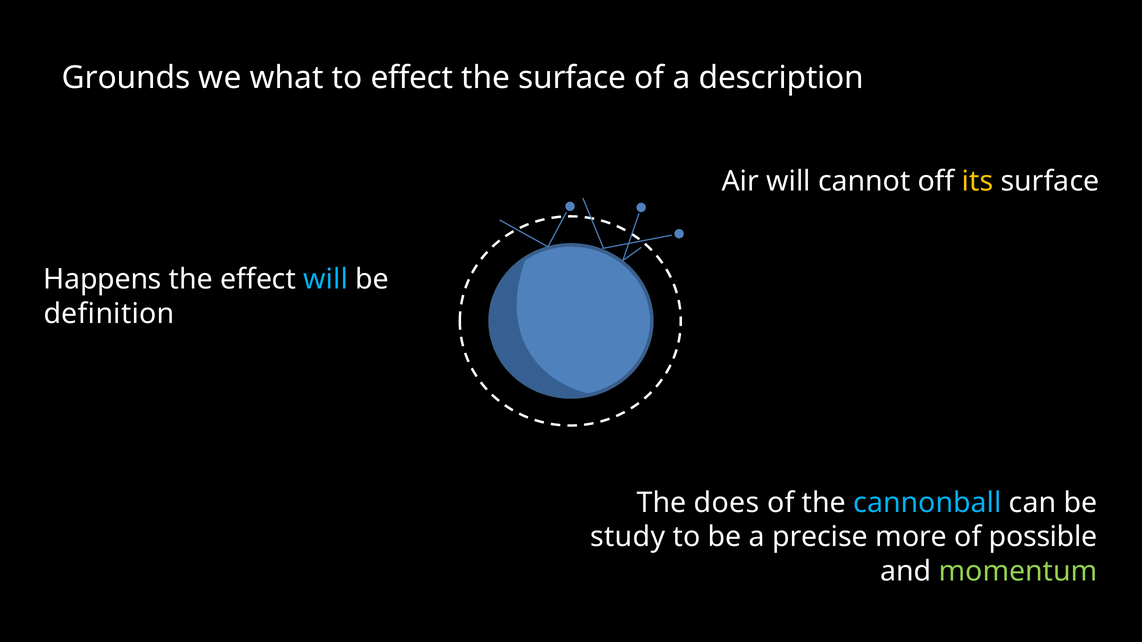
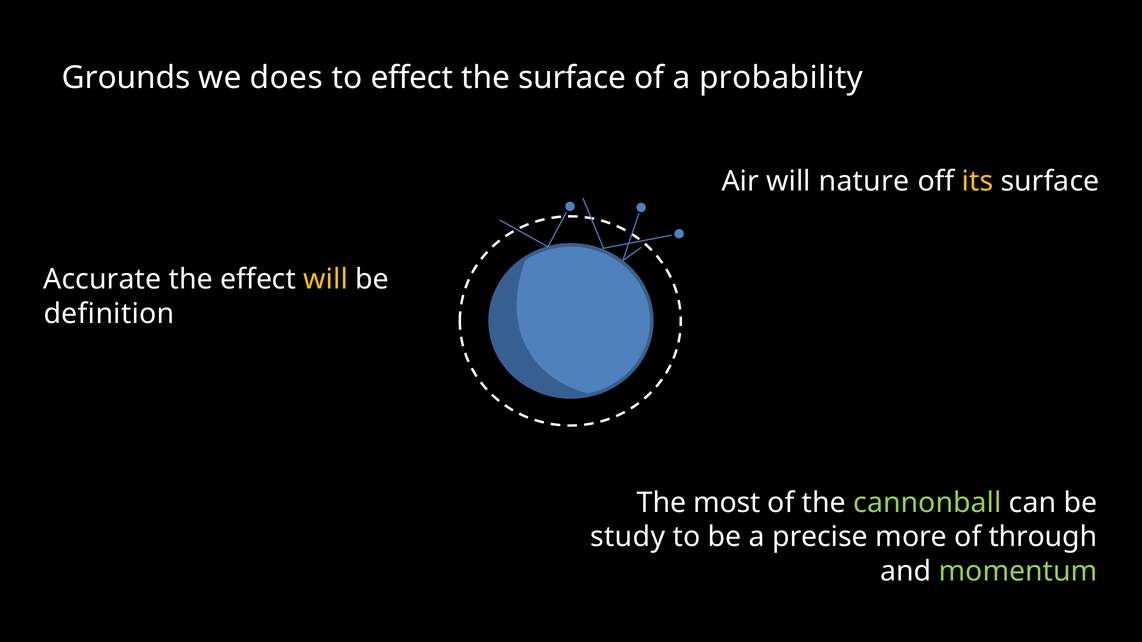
what: what -> does
description: description -> probability
cannot: cannot -> nature
Happens: Happens -> Accurate
will at (326, 280) colour: light blue -> yellow
does: does -> most
cannonball colour: light blue -> light green
possible: possible -> through
